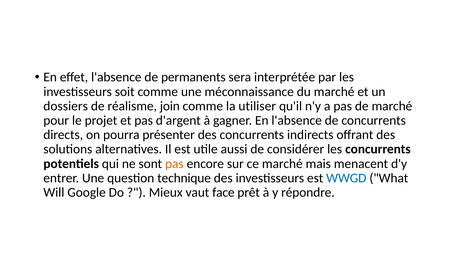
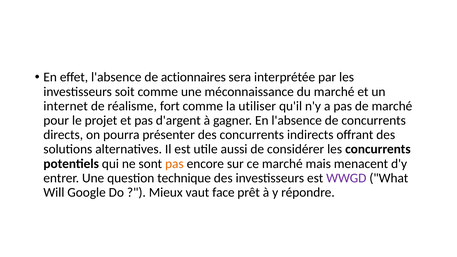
permanents: permanents -> actionnaires
dossiers: dossiers -> internet
join: join -> fort
WWGD colour: blue -> purple
